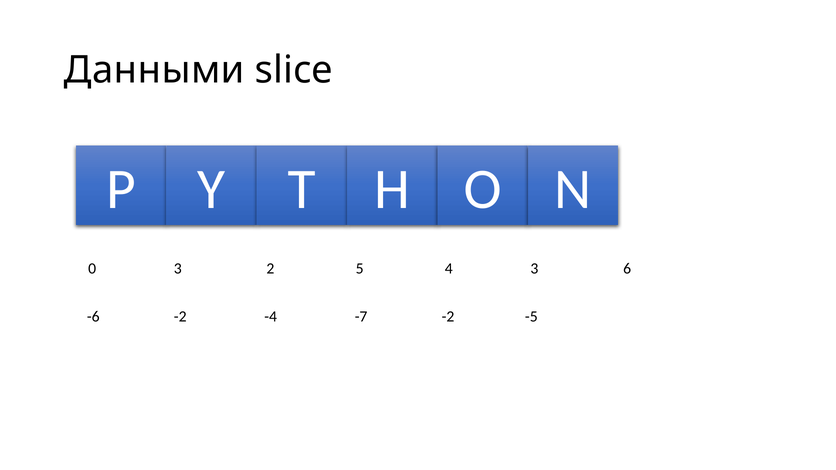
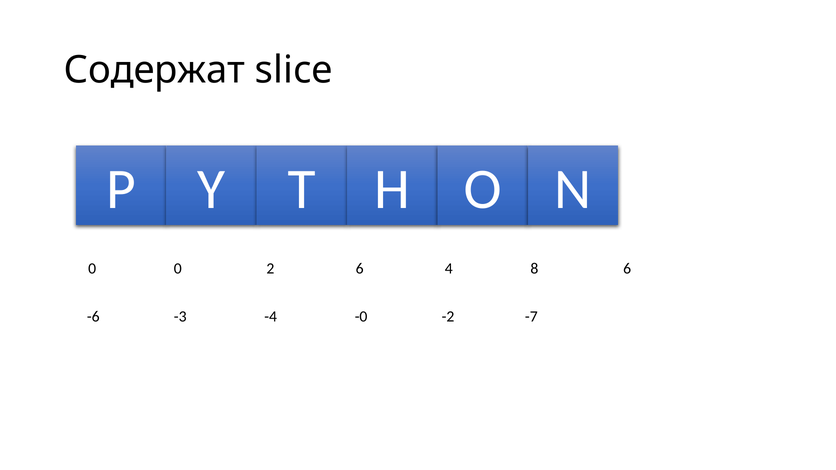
Данными: Данными -> Содержат
0 3: 3 -> 0
2 5: 5 -> 6
4 3: 3 -> 8
-6 -2: -2 -> -3
-7: -7 -> -0
-5: -5 -> -7
